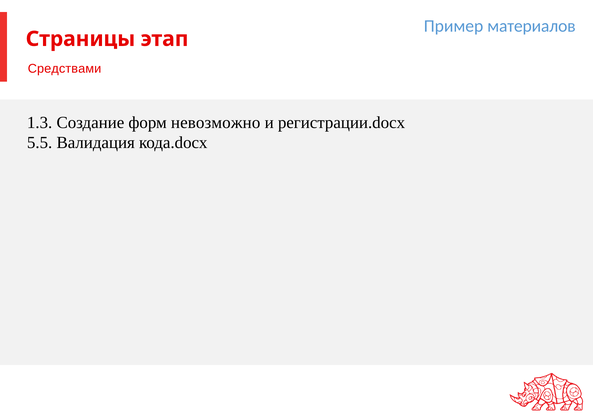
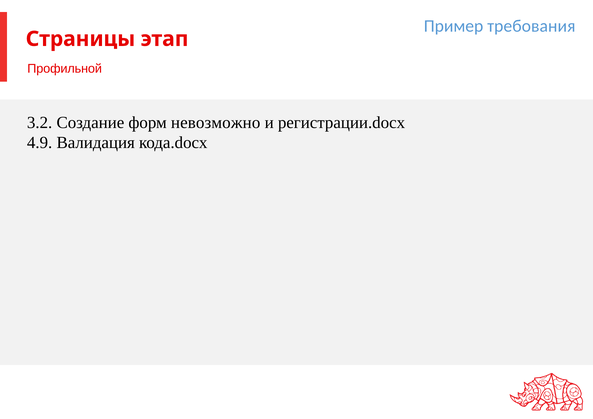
материалов: материалов -> требования
Средствами: Средствами -> Профильной
1.3: 1.3 -> 3.2
5.5: 5.5 -> 4.9
